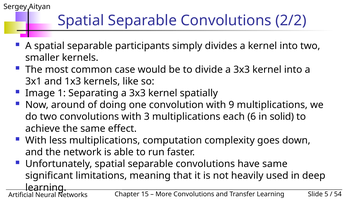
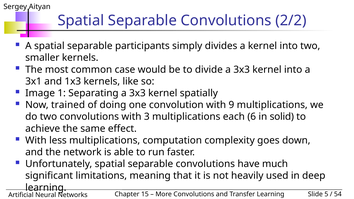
around: around -> trained
have same: same -> much
